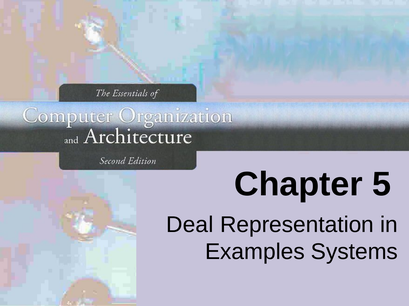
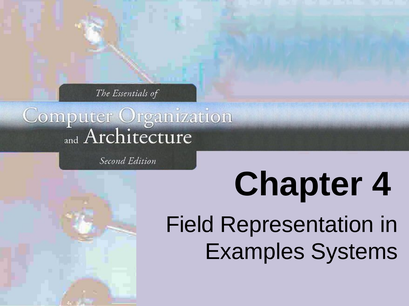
5: 5 -> 4
Deal: Deal -> Field
